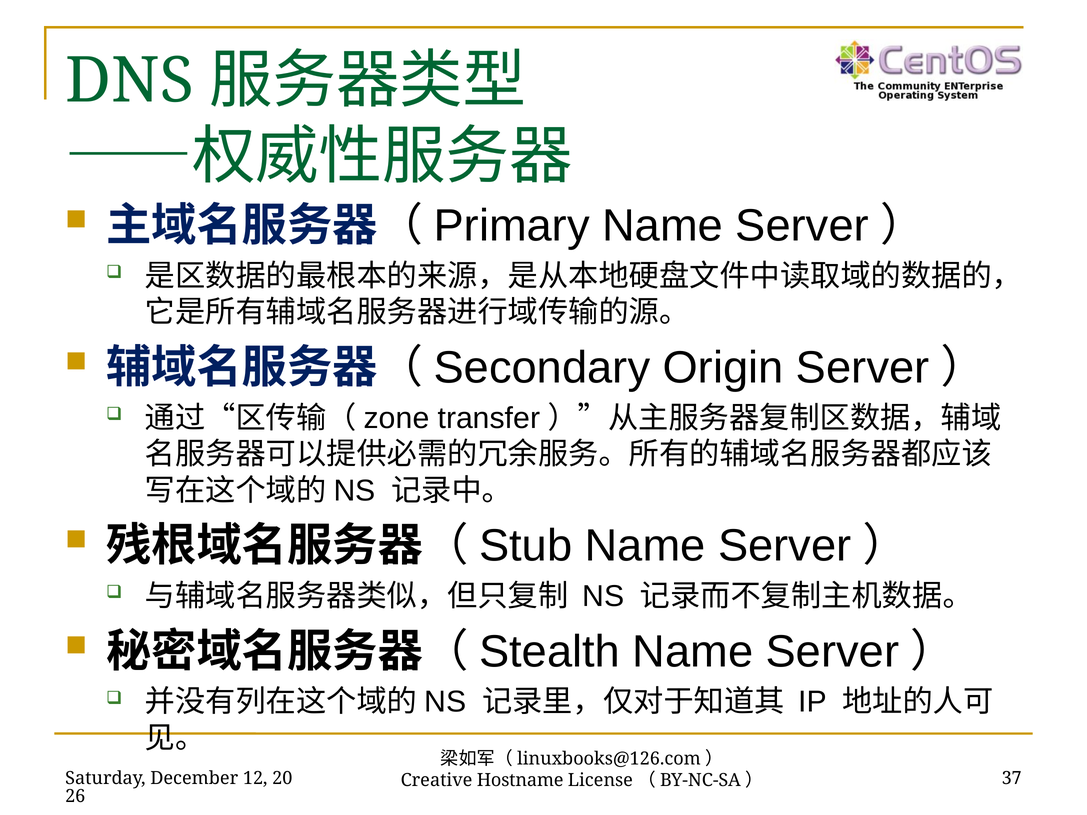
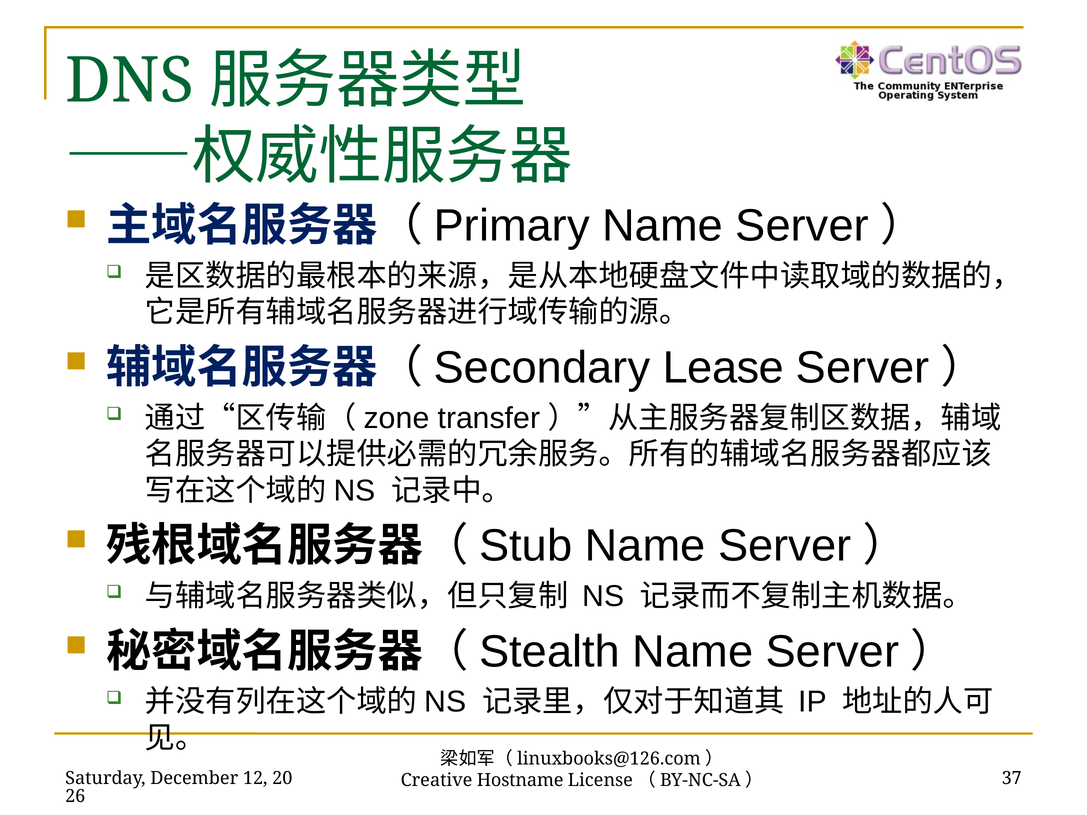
Origin: Origin -> Lease
